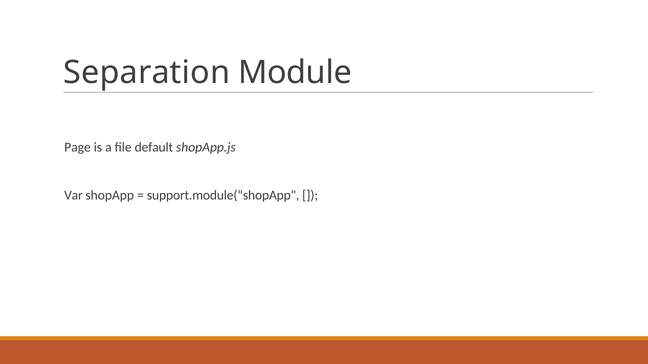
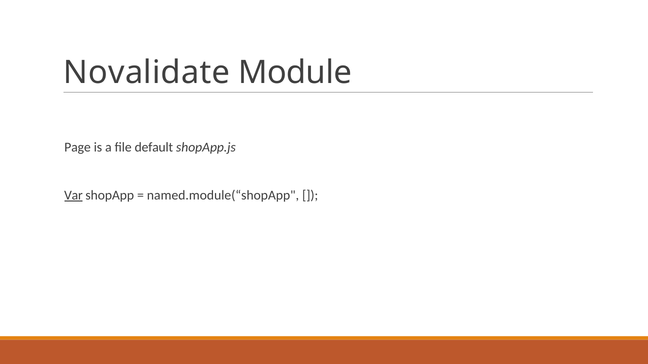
Separation: Separation -> Novalidate
Var underline: none -> present
support.module(“shopApp: support.module(“shopApp -> named.module(“shopApp
